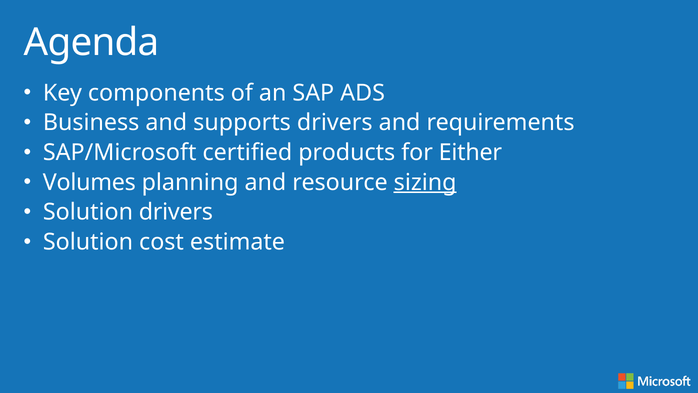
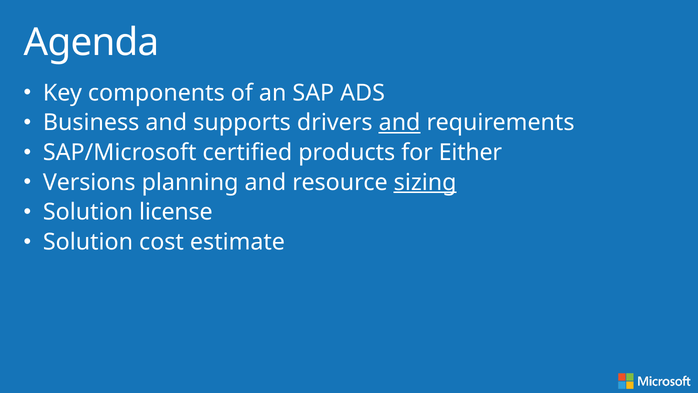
and at (400, 123) underline: none -> present
Volumes: Volumes -> Versions
Solution drivers: drivers -> license
